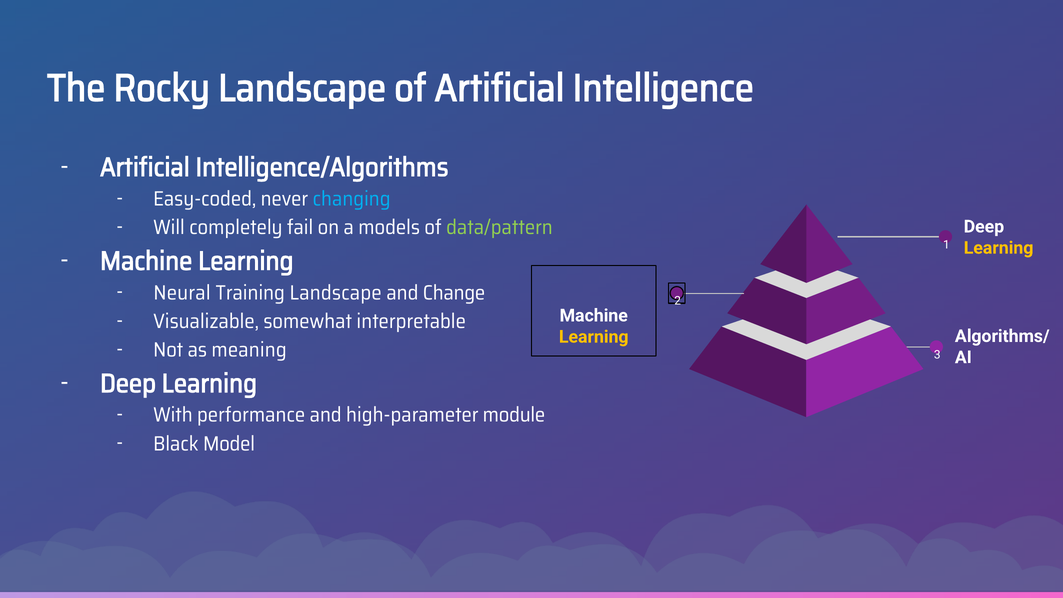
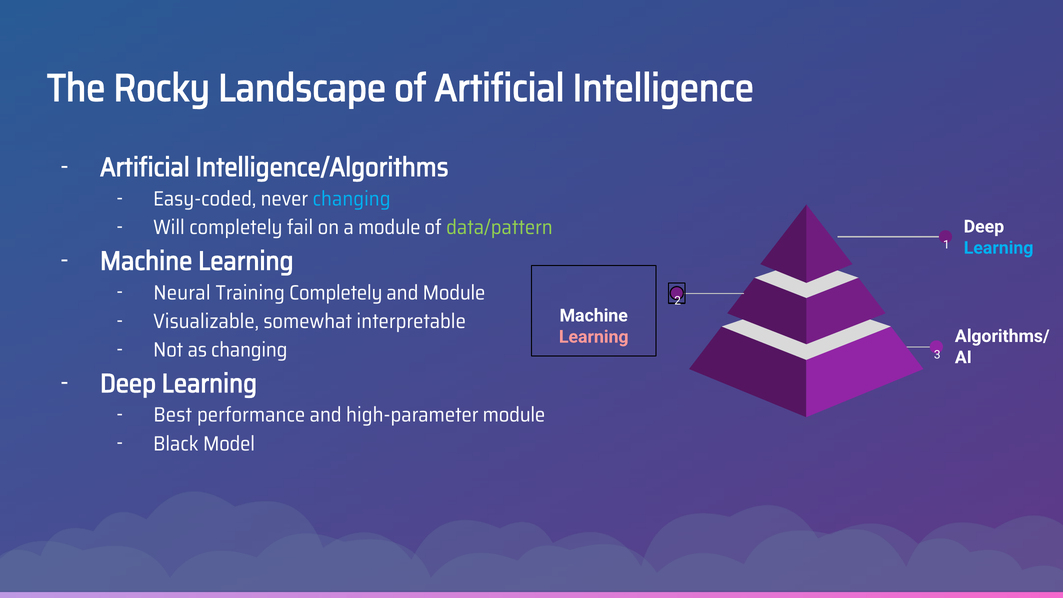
a models: models -> module
Learning at (999, 248) colour: yellow -> light blue
Training Landscape: Landscape -> Completely
and Change: Change -> Module
Learning at (594, 337) colour: yellow -> pink
as meaning: meaning -> changing
With: With -> Best
